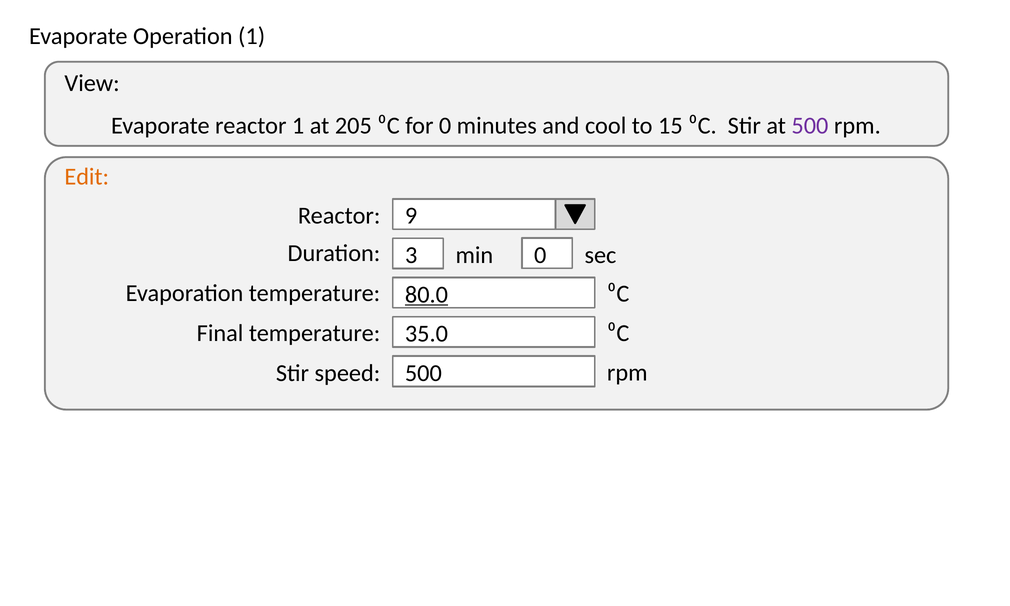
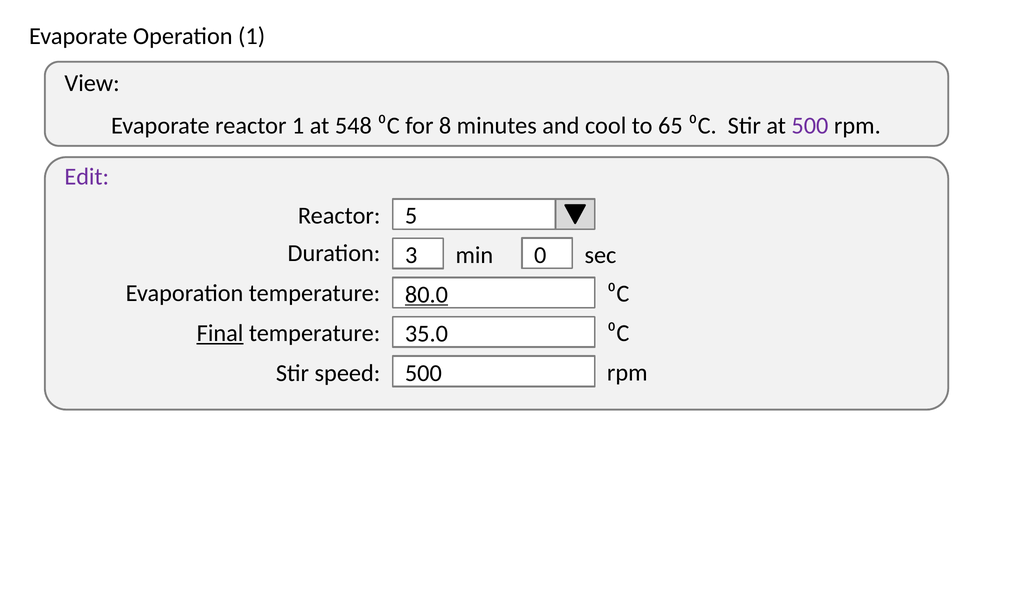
205: 205 -> 548
for 0: 0 -> 8
15: 15 -> 65
Edit colour: orange -> purple
9: 9 -> 5
Final underline: none -> present
